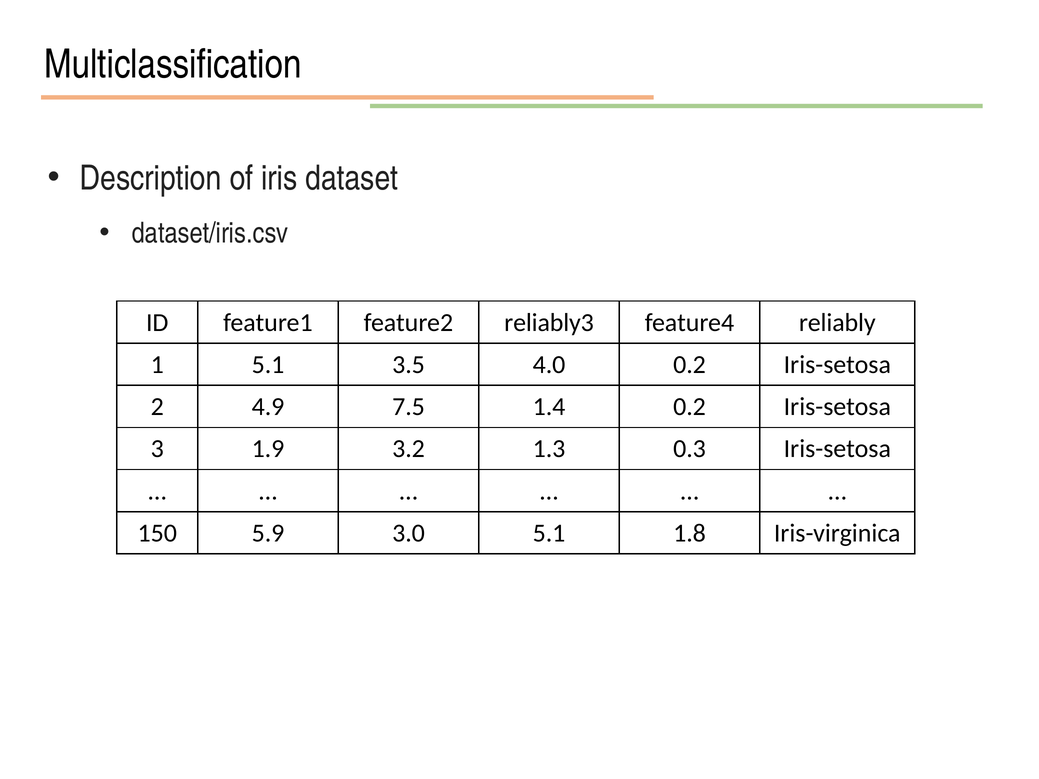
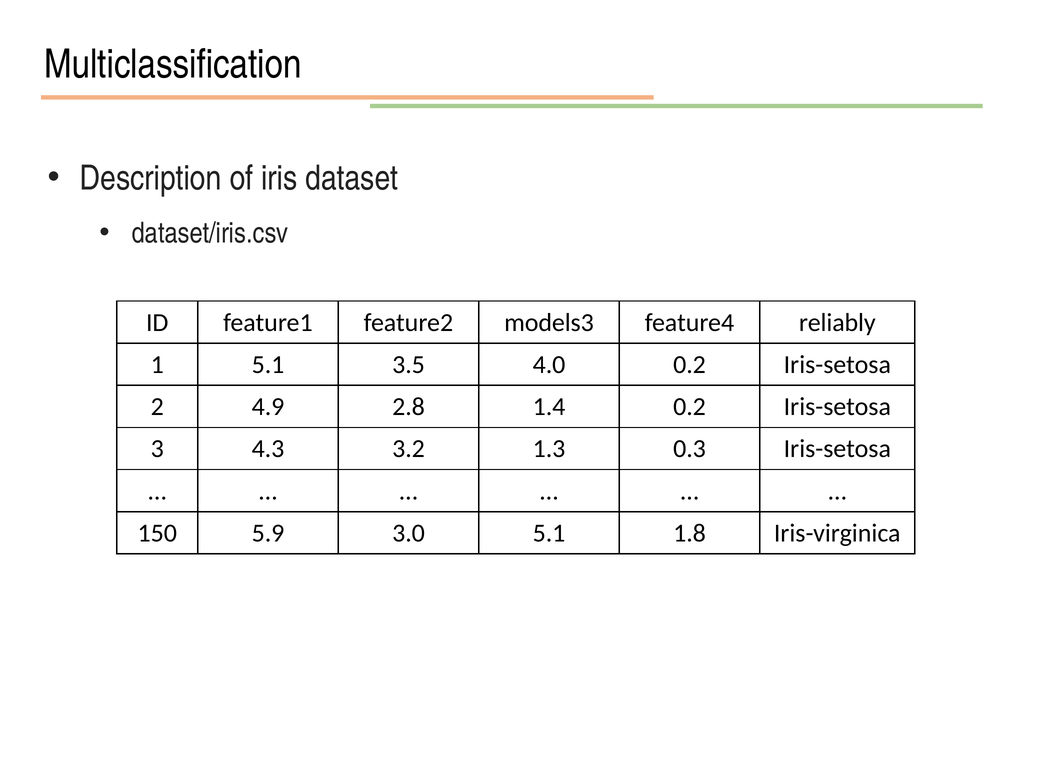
reliably3: reliably3 -> models3
7.5: 7.5 -> 2.8
1.9: 1.9 -> 4.3
